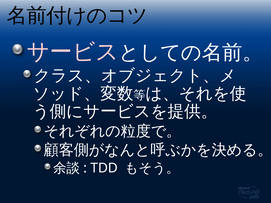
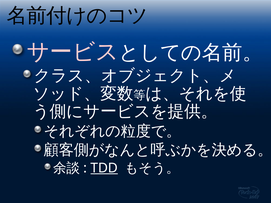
TDD underline: none -> present
